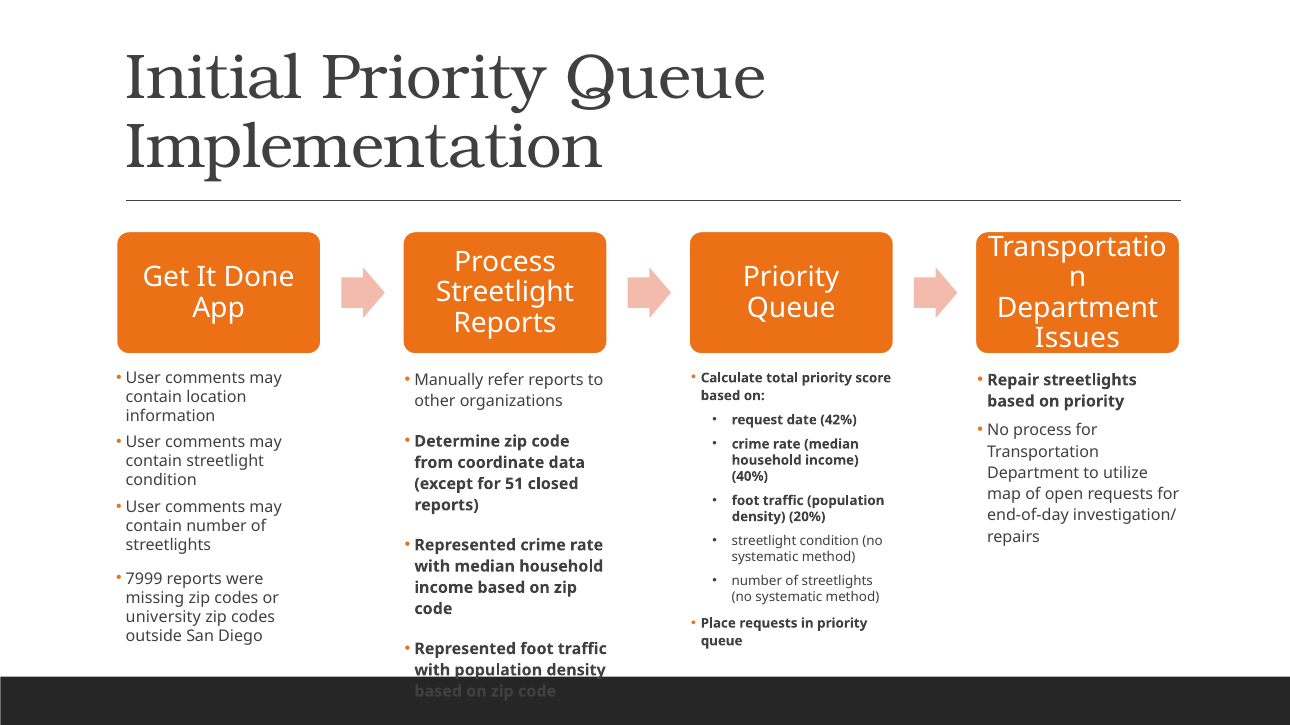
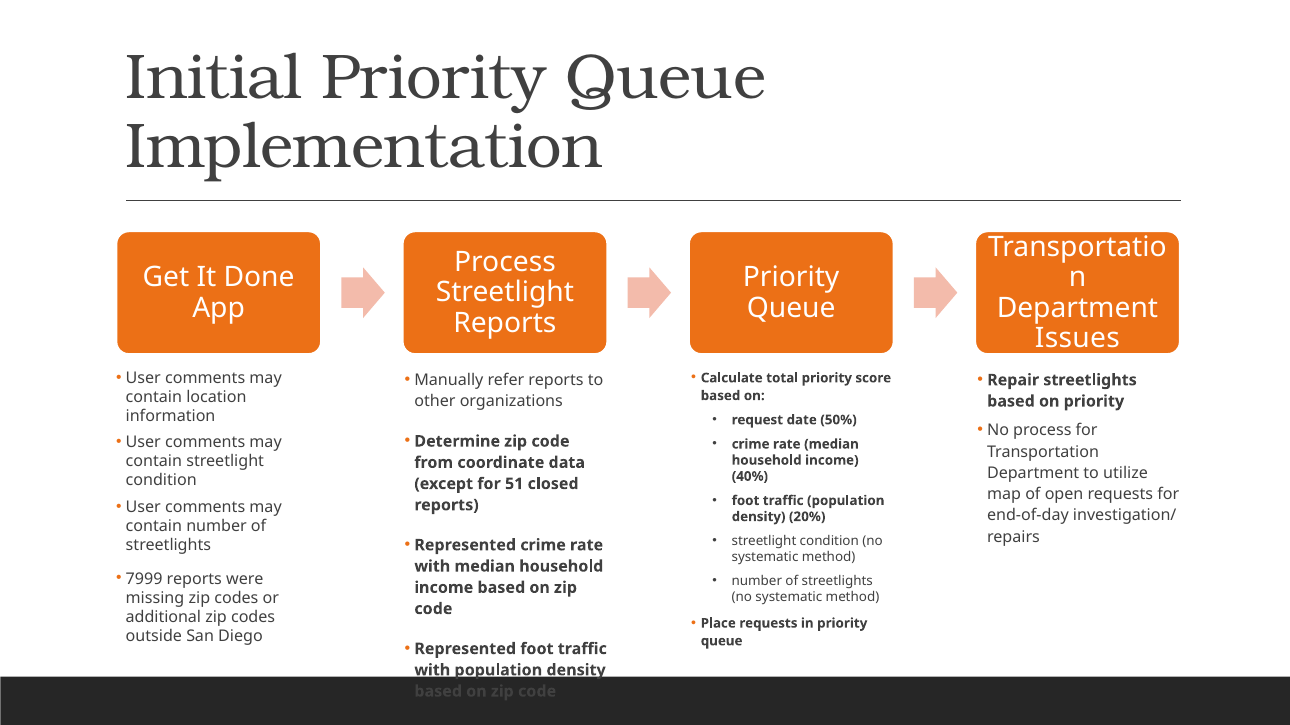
42%: 42% -> 50%
university: university -> additional
